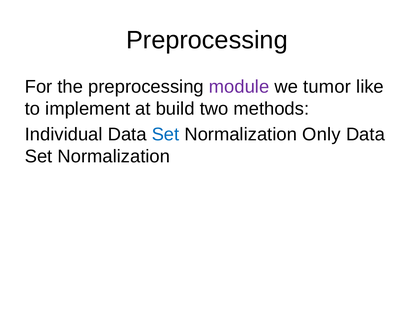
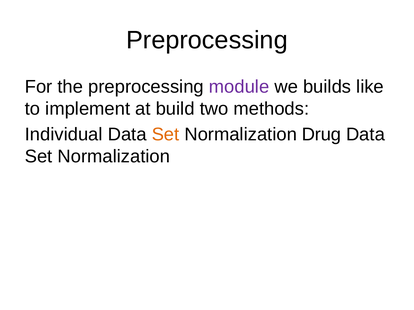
tumor: tumor -> builds
Set at (166, 135) colour: blue -> orange
Only: Only -> Drug
